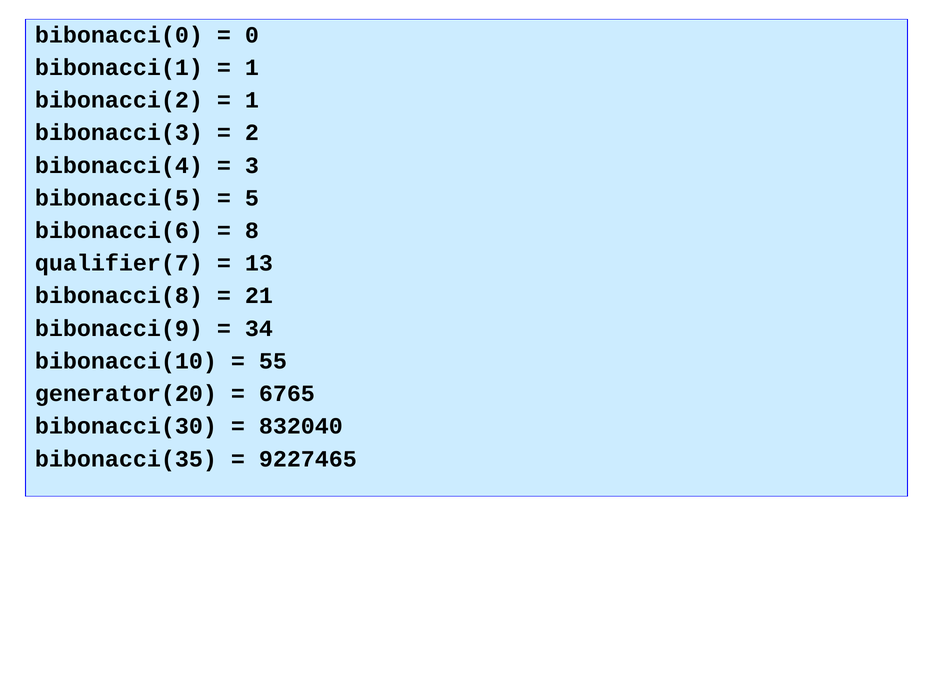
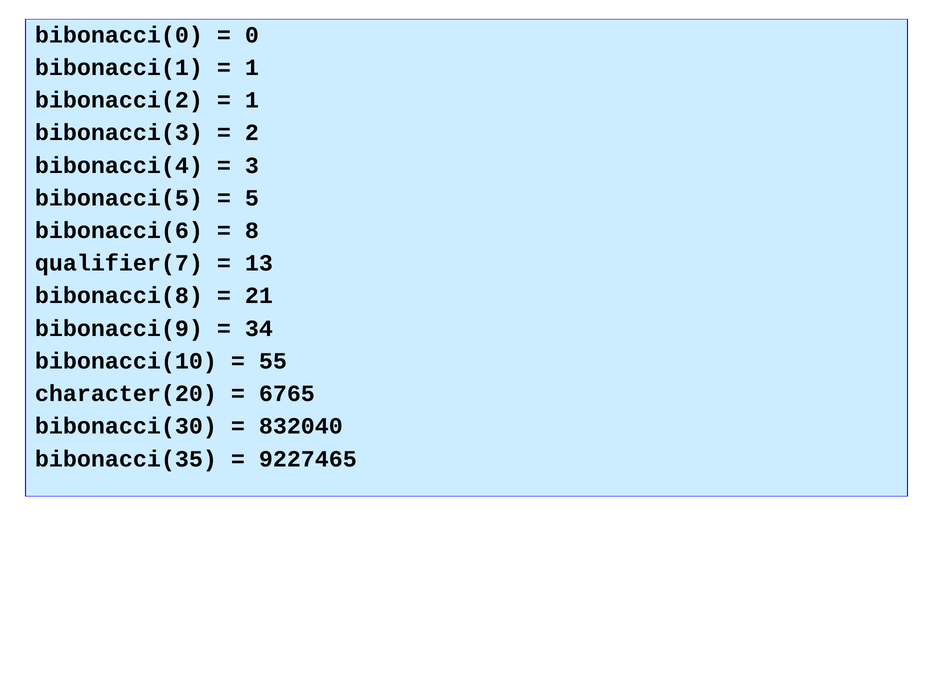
generator(20: generator(20 -> character(20
